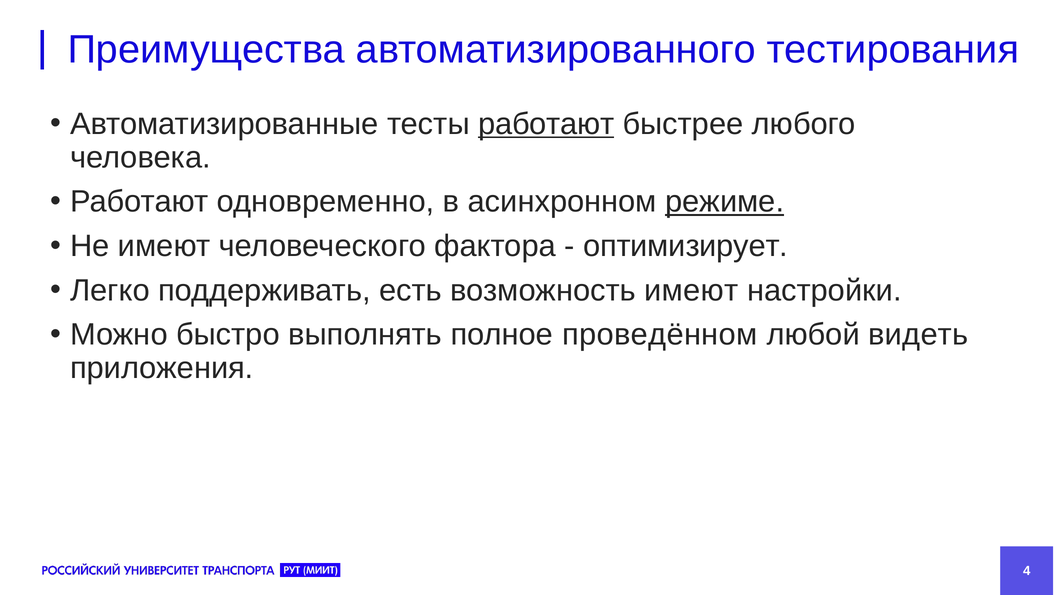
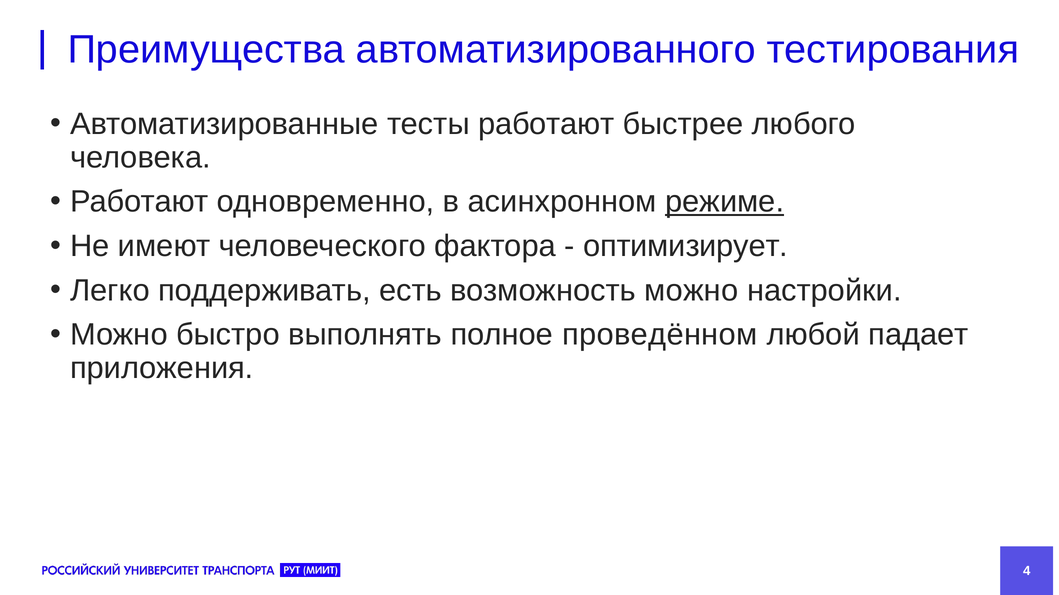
работают at (546, 124) underline: present -> none
возможность имеют: имеют -> можно
видеть: видеть -> падает
